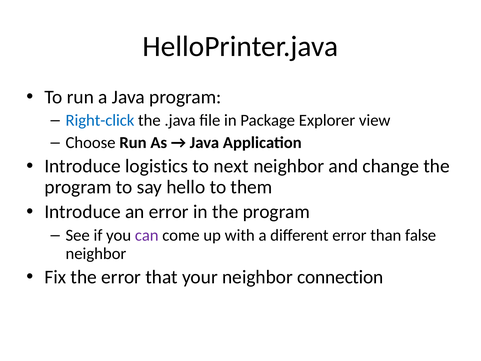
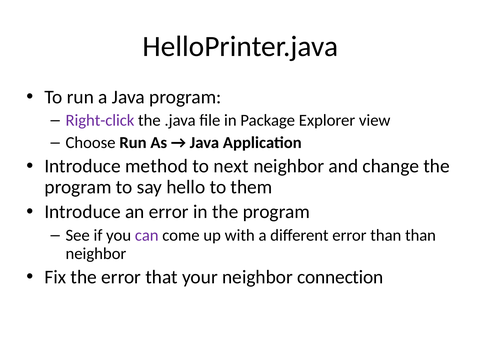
Right-click colour: blue -> purple
logistics: logistics -> method
than false: false -> than
